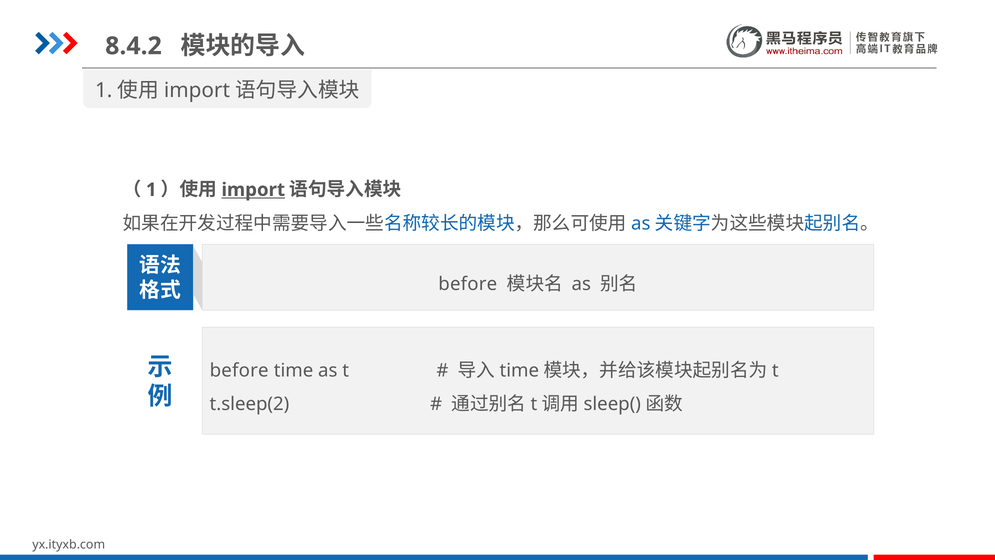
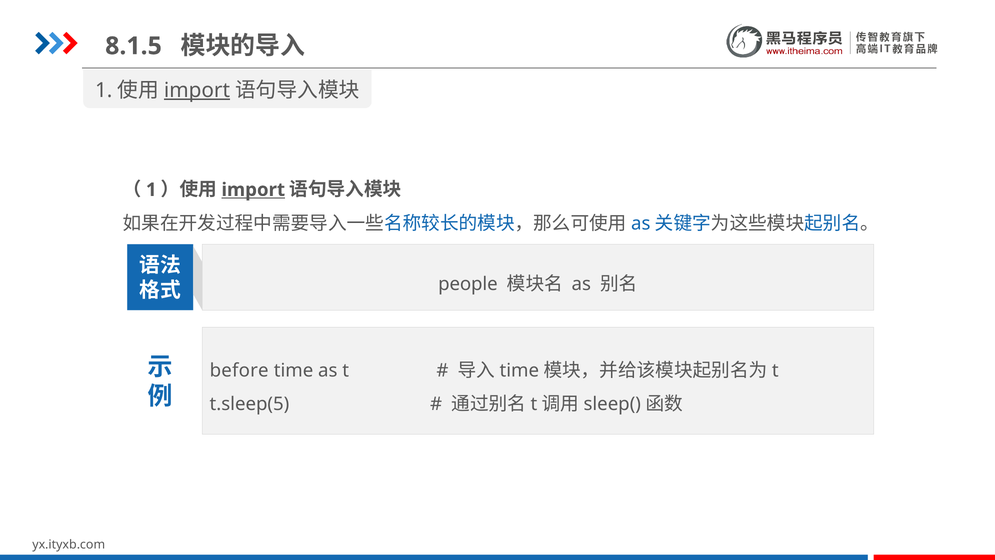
8.4.2: 8.4.2 -> 8.1.5
import at (197, 90) underline: none -> present
before at (468, 284): before -> people
t.sleep(2: t.sleep(2 -> t.sleep(5
